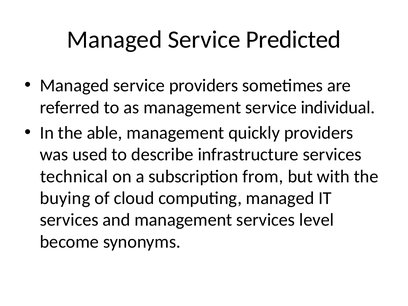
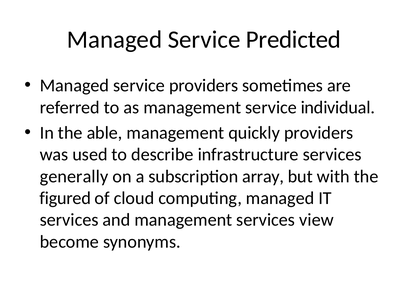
technical: technical -> generally
from: from -> array
buying: buying -> figured
level: level -> view
